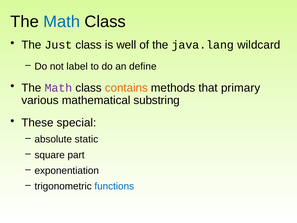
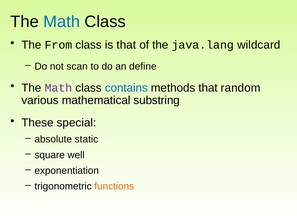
Just: Just -> From
is well: well -> that
label: label -> scan
contains colour: orange -> blue
primary: primary -> random
part: part -> well
functions colour: blue -> orange
